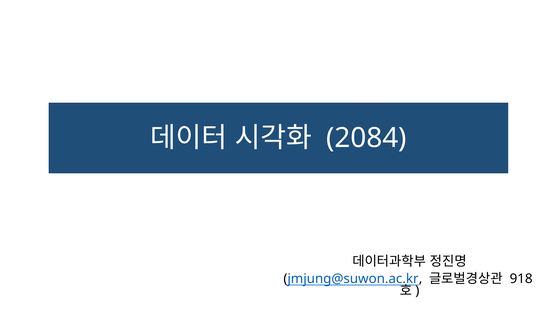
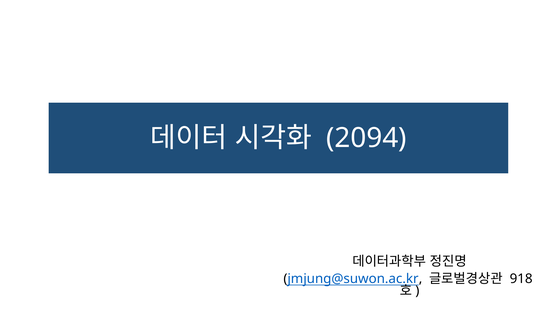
2084: 2084 -> 2094
